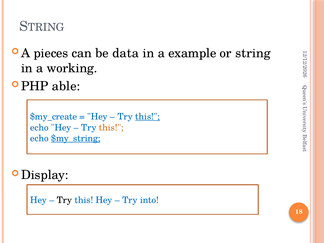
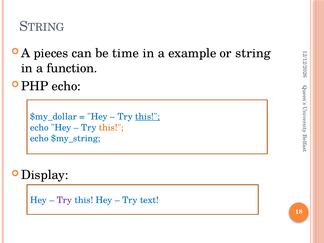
data: data -> time
working: working -> function
able at (66, 86): able -> echo
$my_create: $my_create -> $my_dollar
$my_string underline: present -> none
Try at (64, 200) colour: black -> purple
into: into -> text
